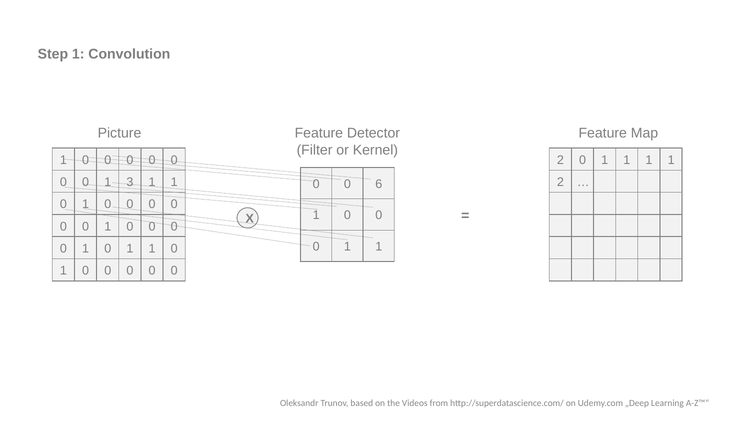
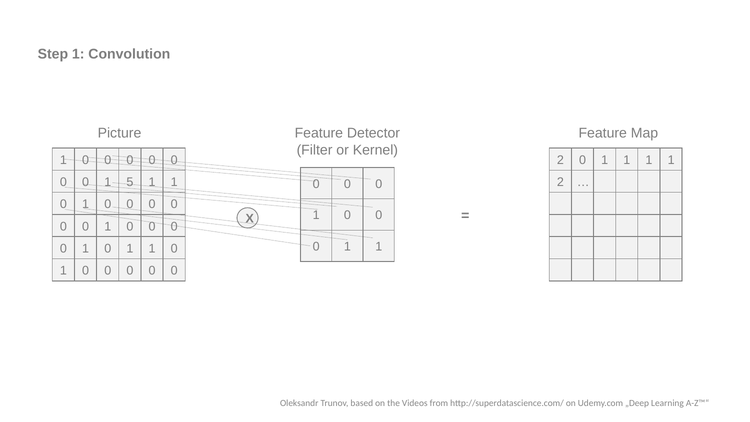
3: 3 -> 5
6 at (379, 184): 6 -> 0
